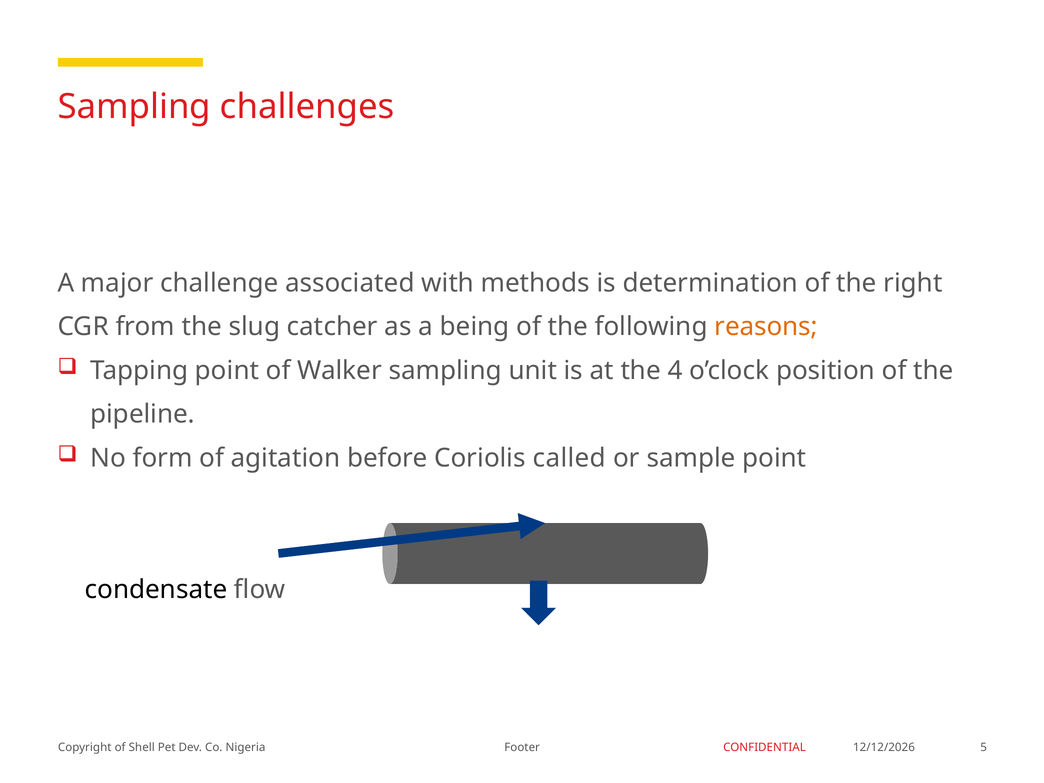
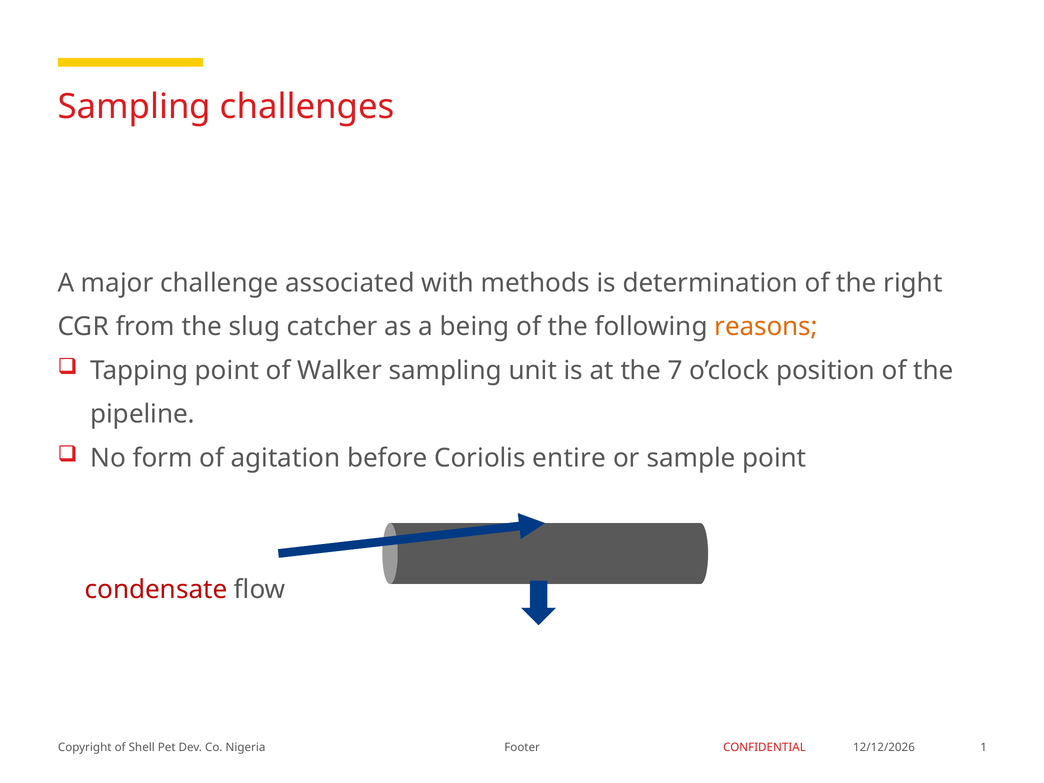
4: 4 -> 7
called: called -> entire
condensate colour: black -> red
5: 5 -> 1
